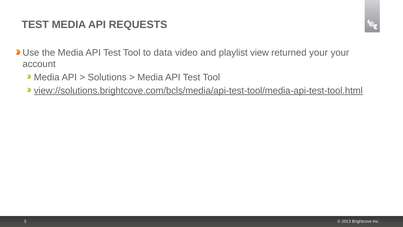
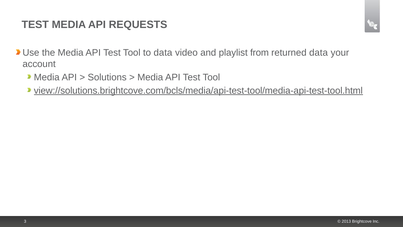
view: view -> from
returned your: your -> data
